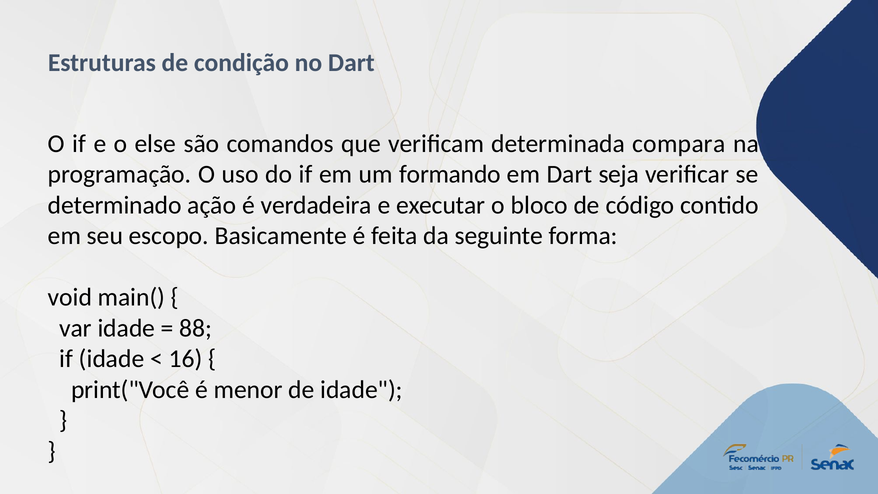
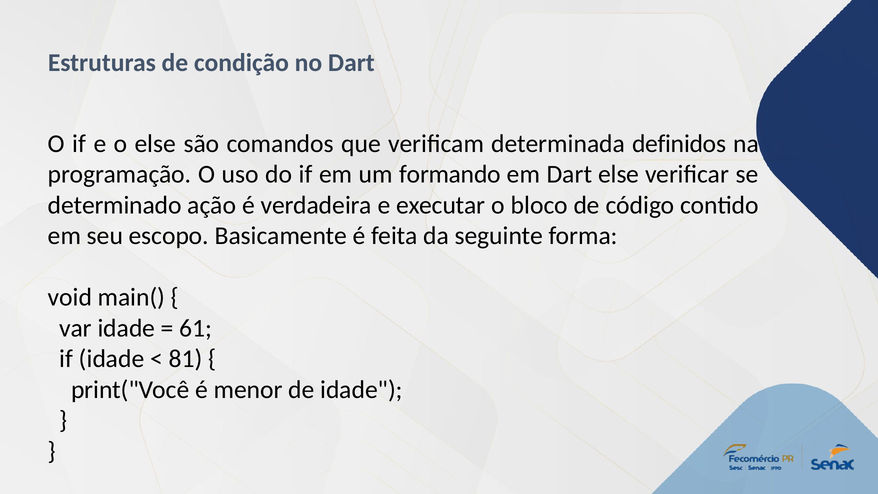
compara: compara -> definidos
Dart seja: seja -> else
88: 88 -> 61
16: 16 -> 81
